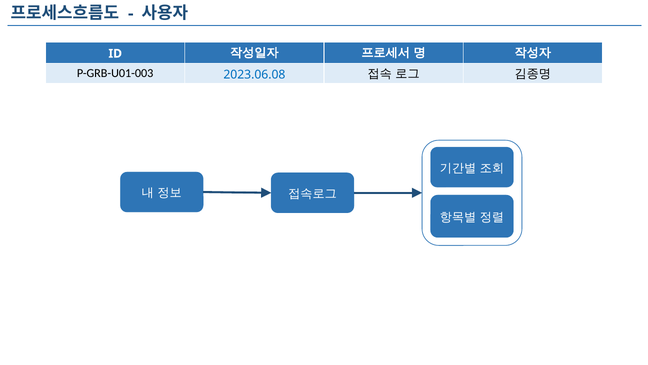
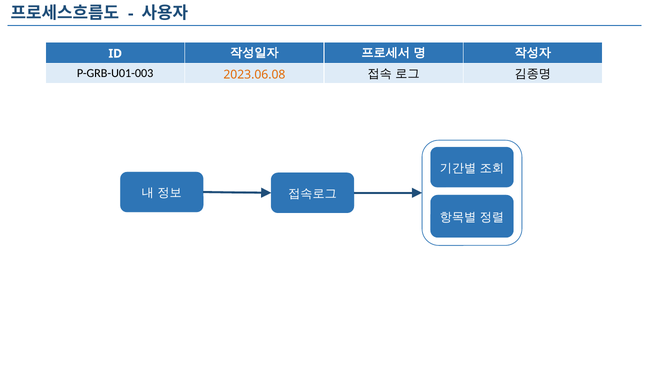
2023.06.08 colour: blue -> orange
